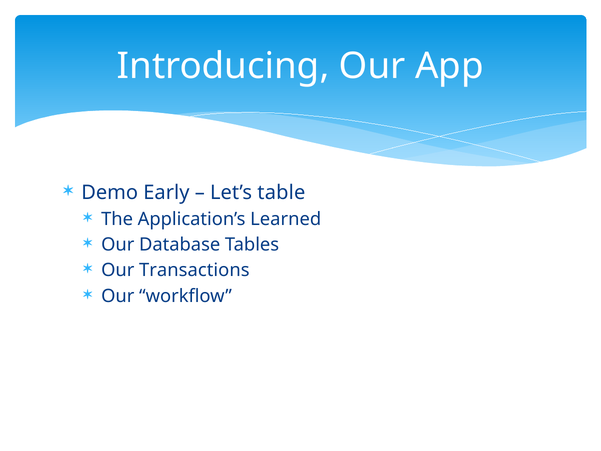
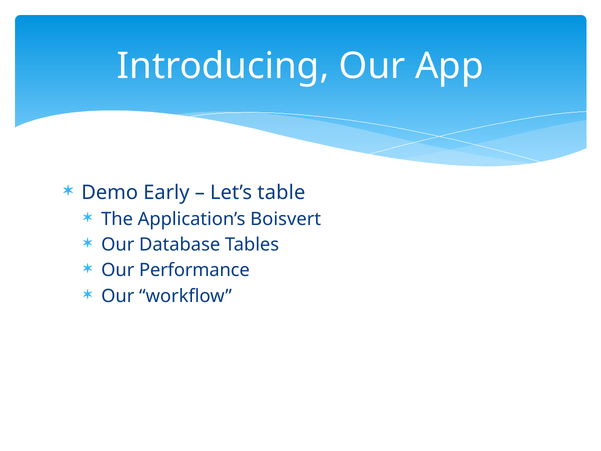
Learned: Learned -> Boisvert
Transactions: Transactions -> Performance
